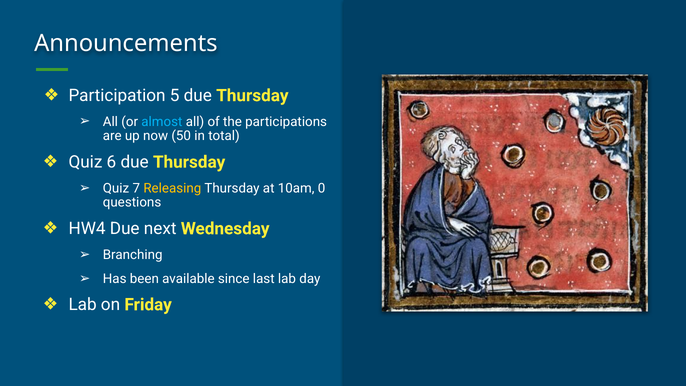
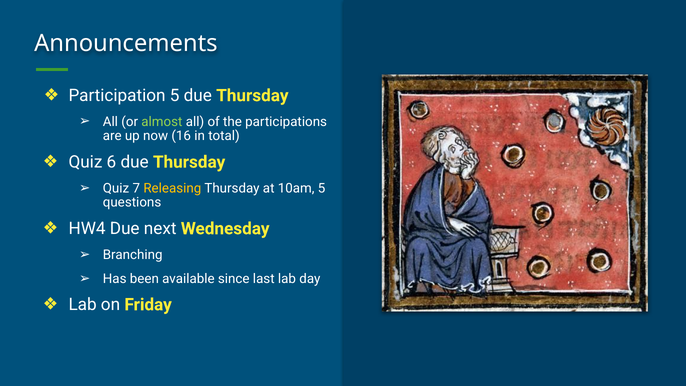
almost colour: light blue -> light green
50: 50 -> 16
10am 0: 0 -> 5
